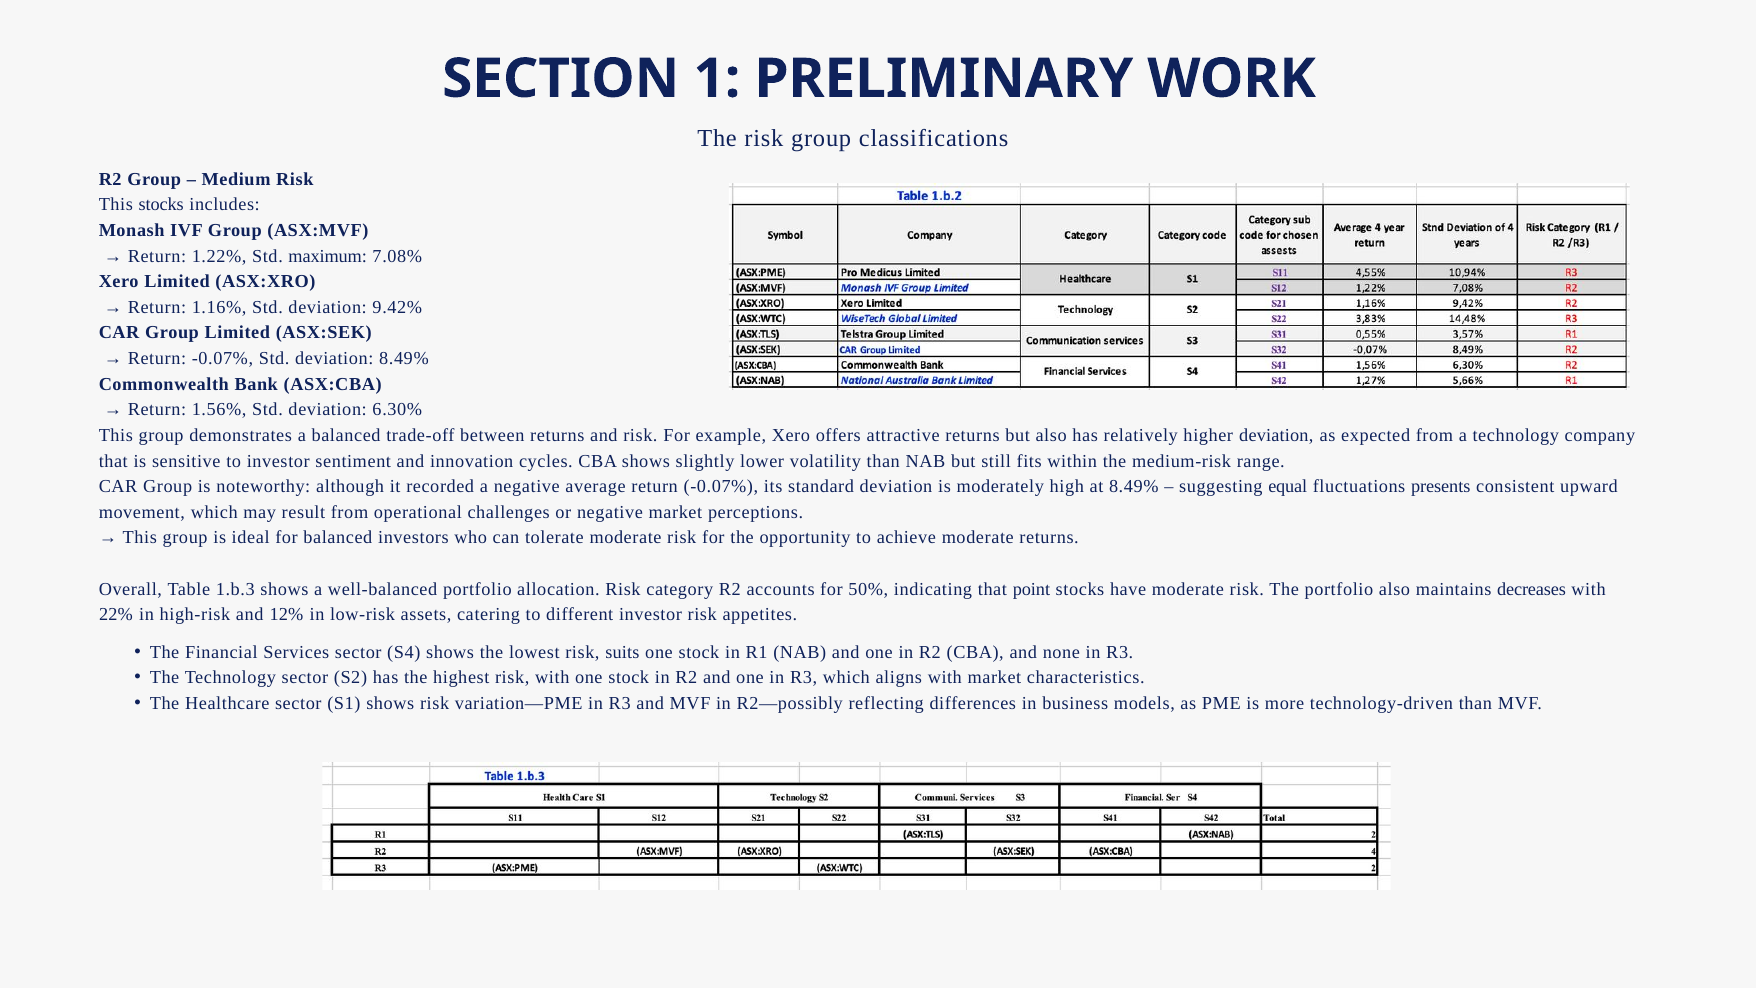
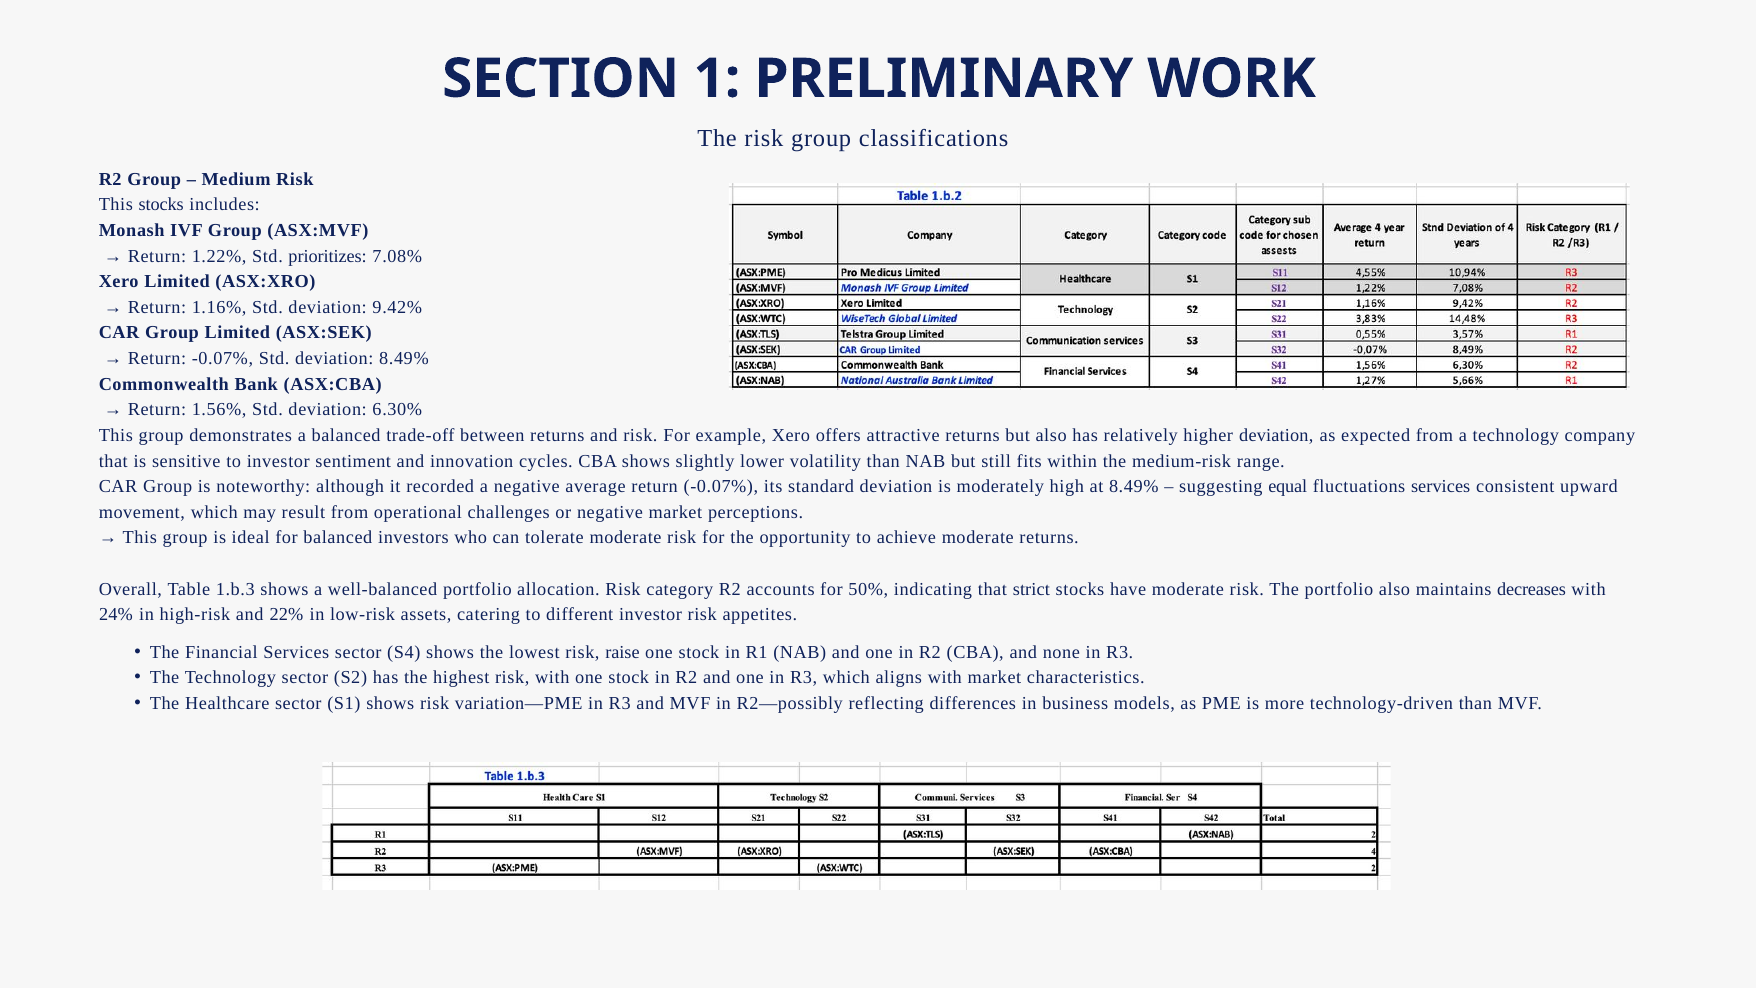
maximum: maximum -> prioritizes
fluctuations presents: presents -> services
point: point -> strict
22%: 22% -> 24%
12%: 12% -> 22%
suits: suits -> raise
